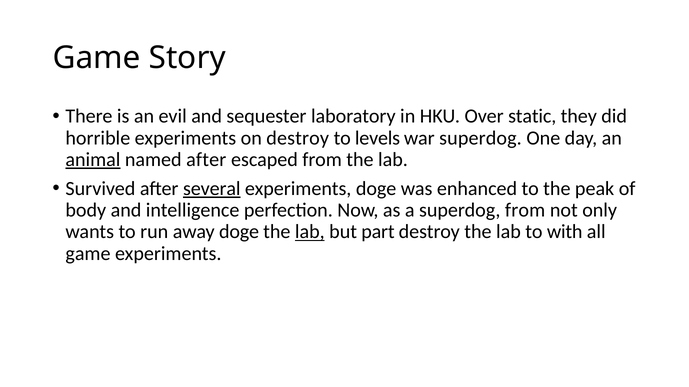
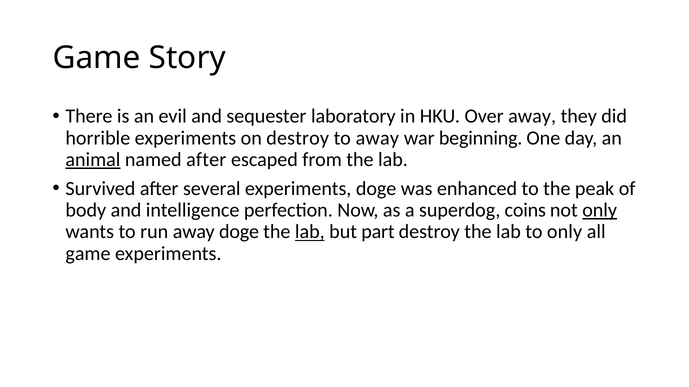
Over static: static -> away
to levels: levels -> away
war superdog: superdog -> beginning
several underline: present -> none
superdog from: from -> coins
only at (600, 211) underline: none -> present
to with: with -> only
